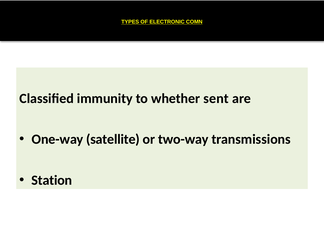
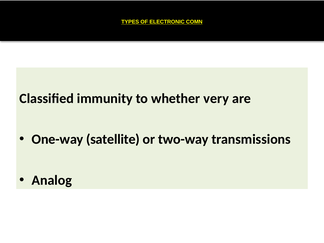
sent: sent -> very
Station: Station -> Analog
